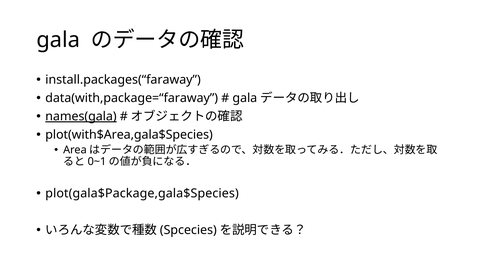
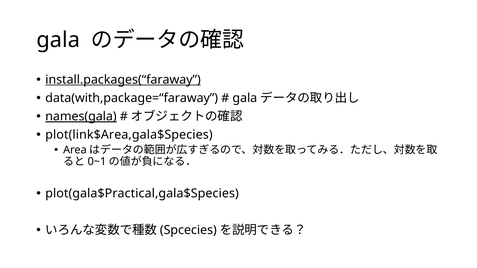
install.packages(“faraway underline: none -> present
plot(with$Area,gala$Species: plot(with$Area,gala$Species -> plot(link$Area,gala$Species
plot(gala$Package,gala$Species: plot(gala$Package,gala$Species -> plot(gala$Practical,gala$Species
